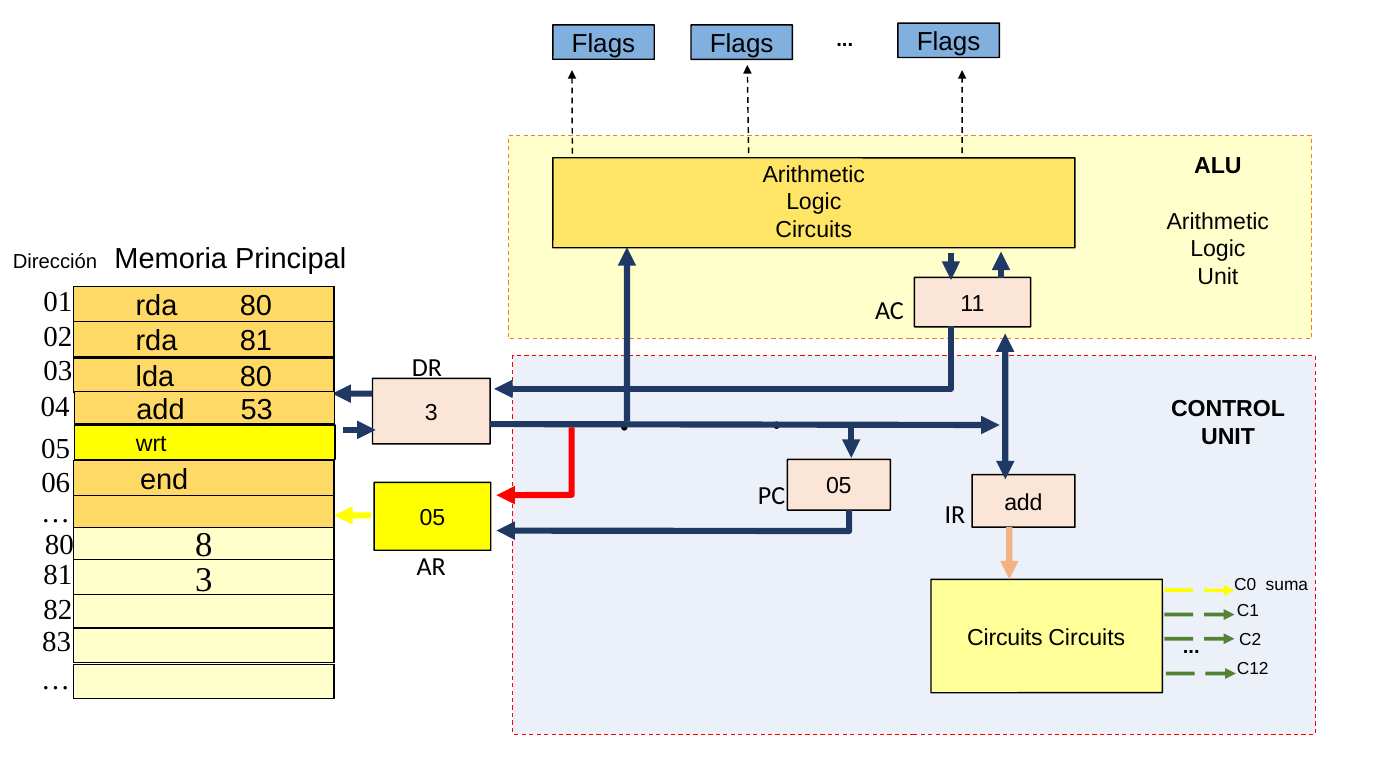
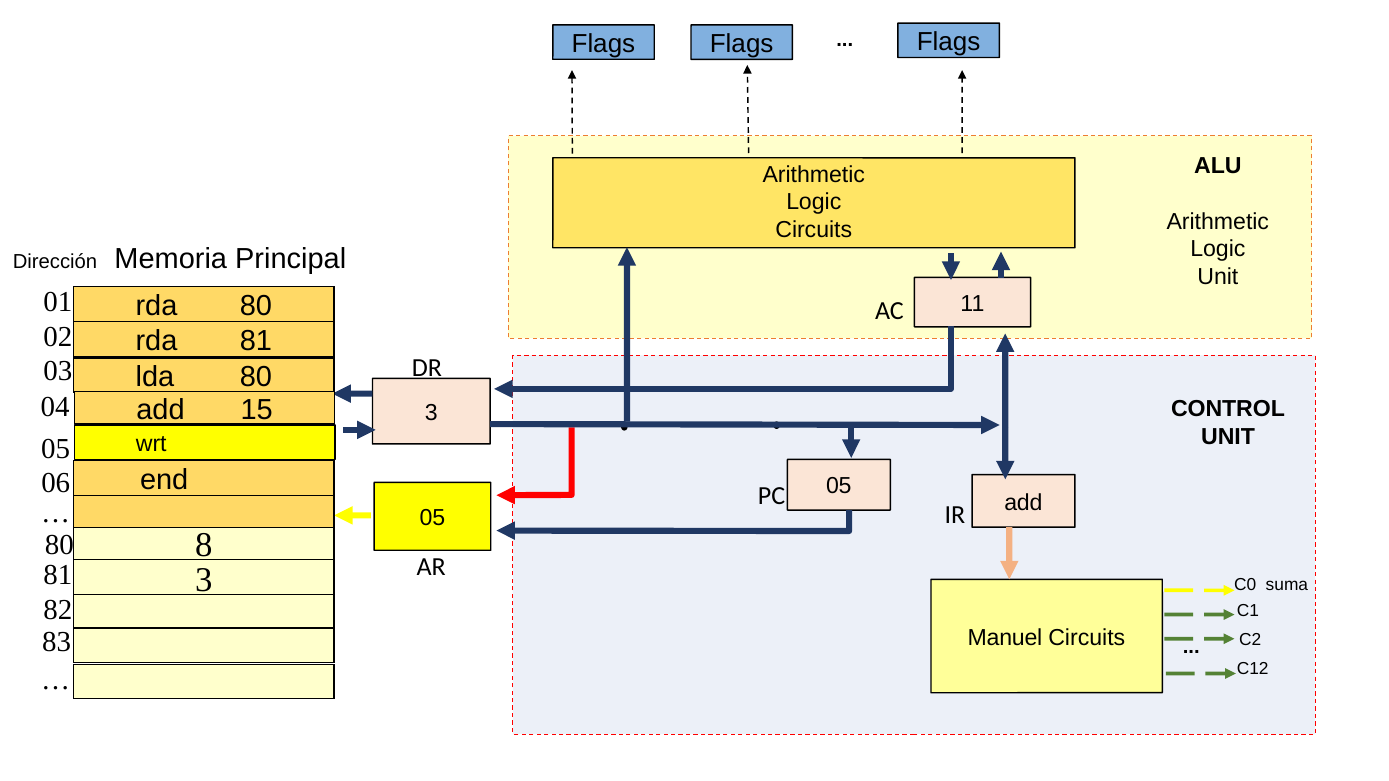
53: 53 -> 15
Circuits at (1005, 638): Circuits -> Manuel
